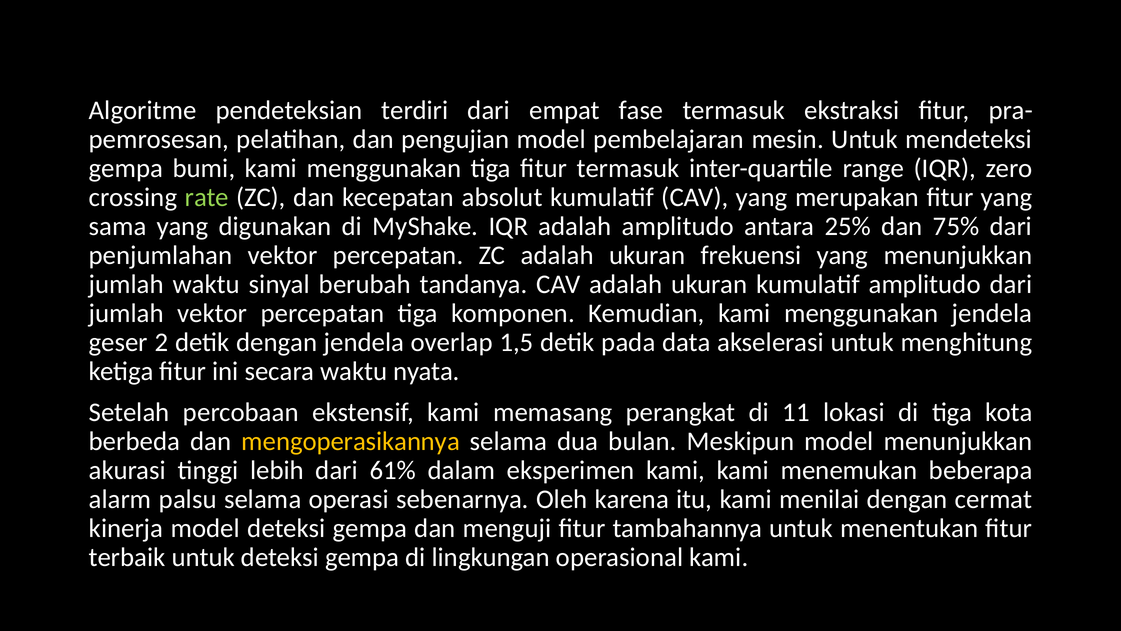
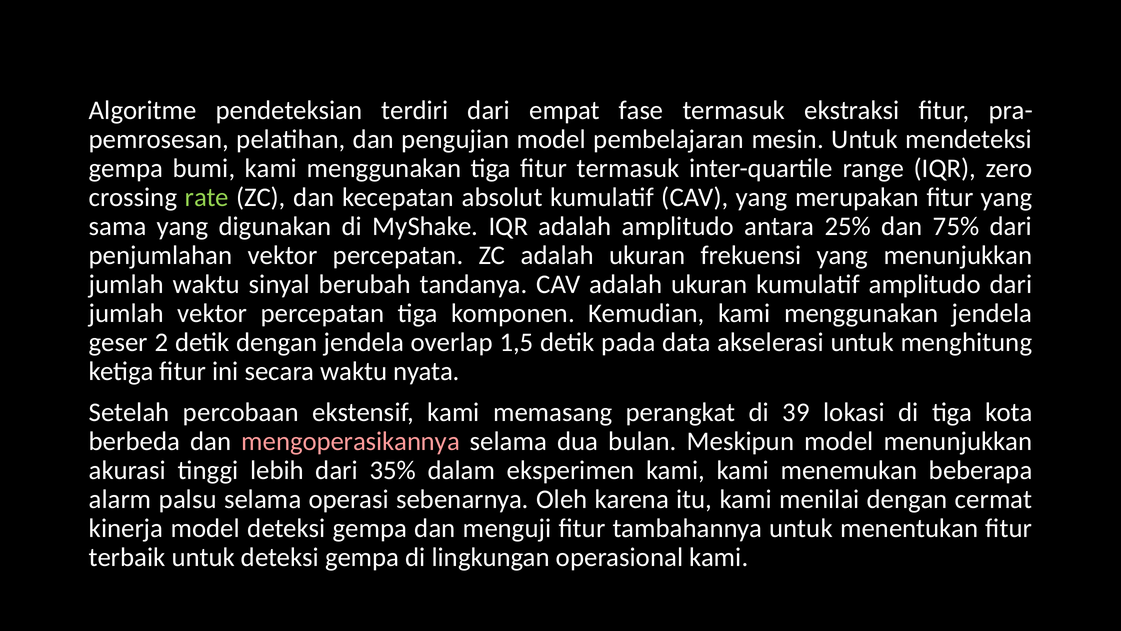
11: 11 -> 39
mengoperasikannya colour: yellow -> pink
61%: 61% -> 35%
